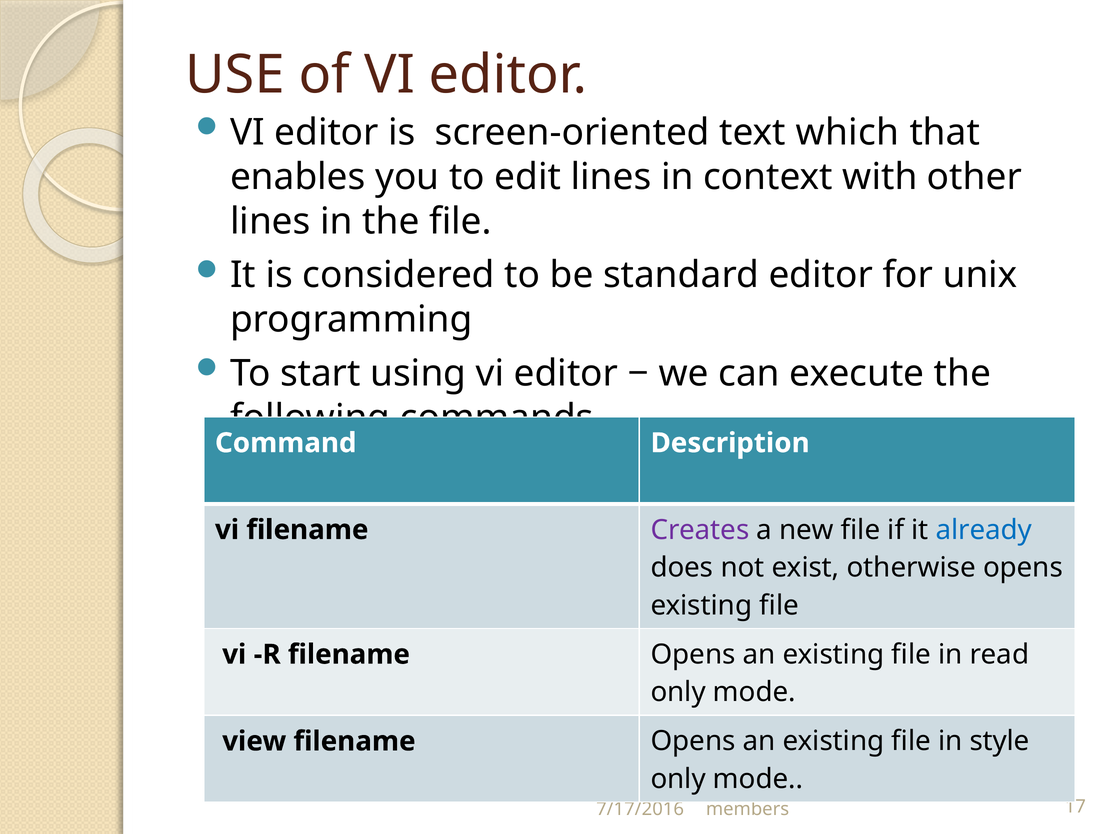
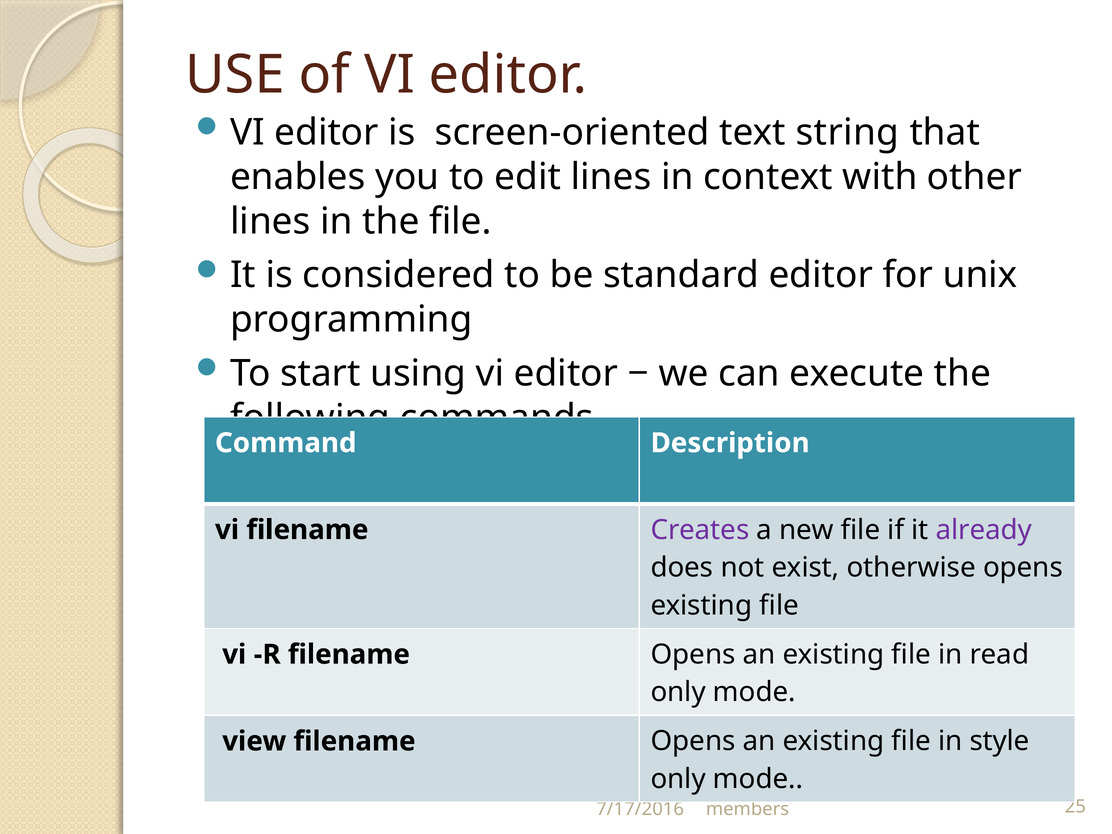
which: which -> string
already colour: blue -> purple
17: 17 -> 25
